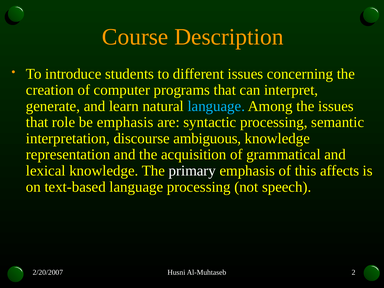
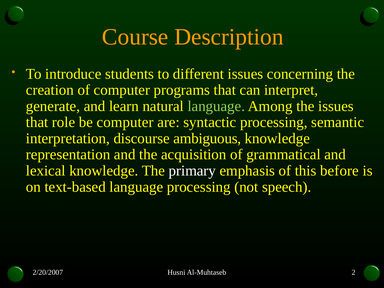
language at (216, 106) colour: light blue -> light green
be emphasis: emphasis -> computer
affects: affects -> before
